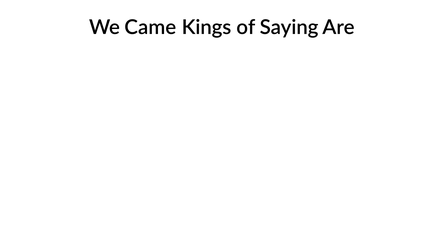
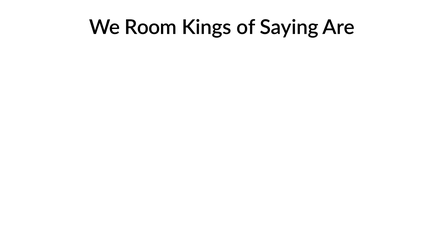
Came: Came -> Room
